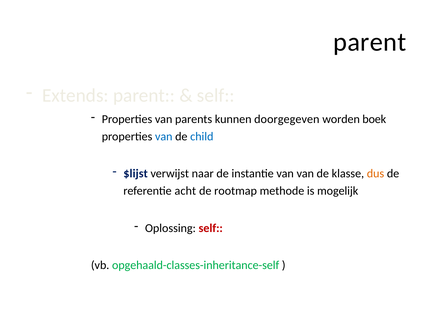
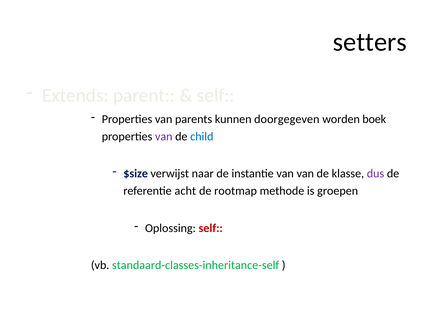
parent at (370, 42): parent -> setters
van at (164, 136) colour: blue -> purple
$lijst: $lijst -> $size
dus colour: orange -> purple
mogelijk: mogelijk -> groepen
opgehaald-classes-inheritance-self: opgehaald-classes-inheritance-self -> standaard-classes-inheritance-self
